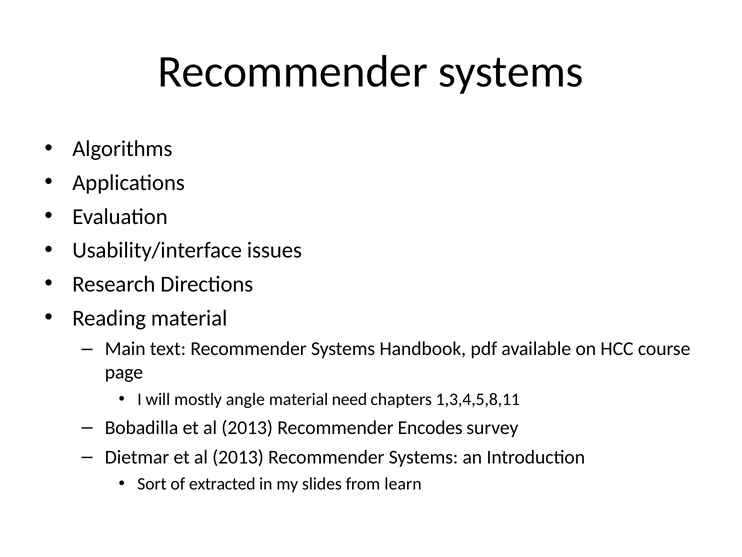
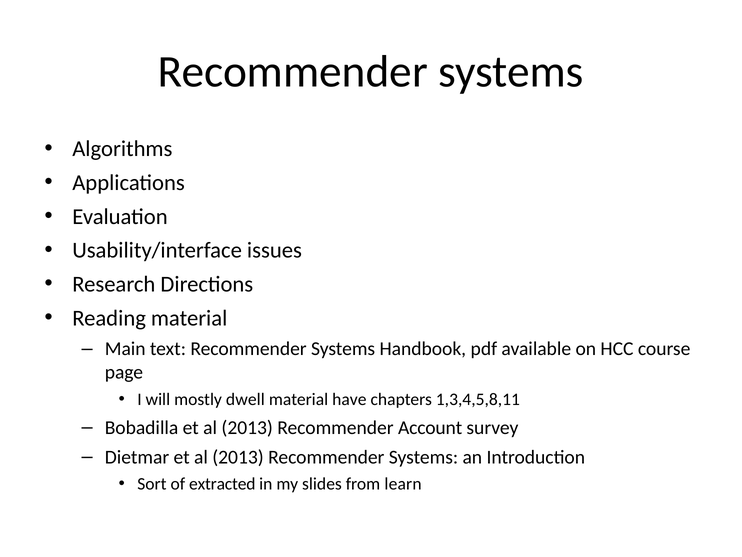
angle: angle -> dwell
need: need -> have
Encodes: Encodes -> Account
